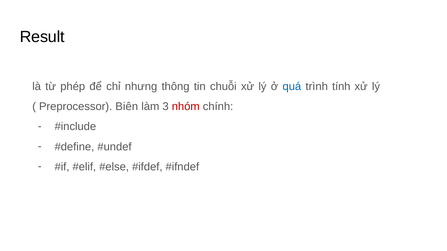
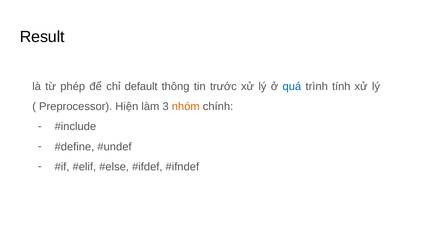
nhưng: nhưng -> default
chuỗi: chuỗi -> trước
Biên: Biên -> Hiện
nhóm colour: red -> orange
